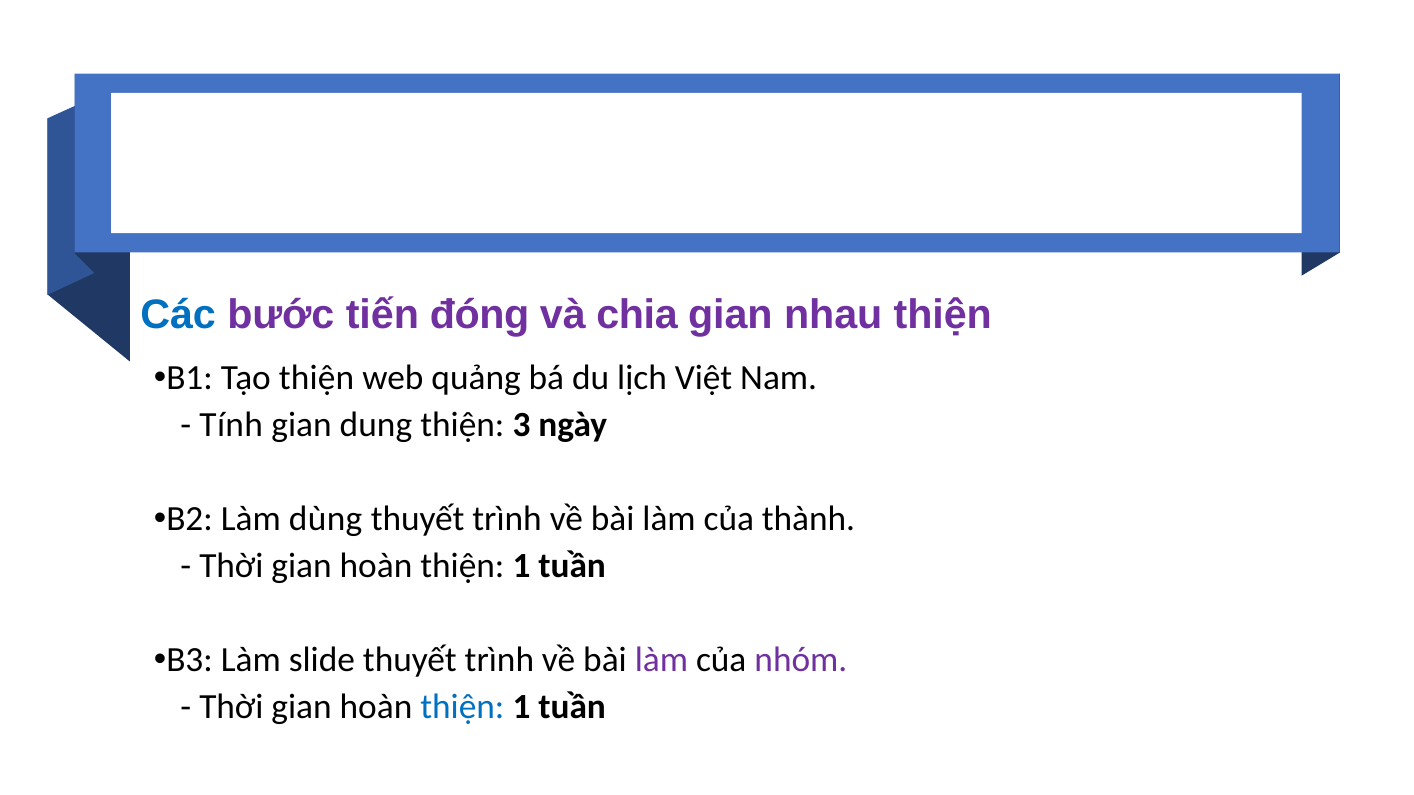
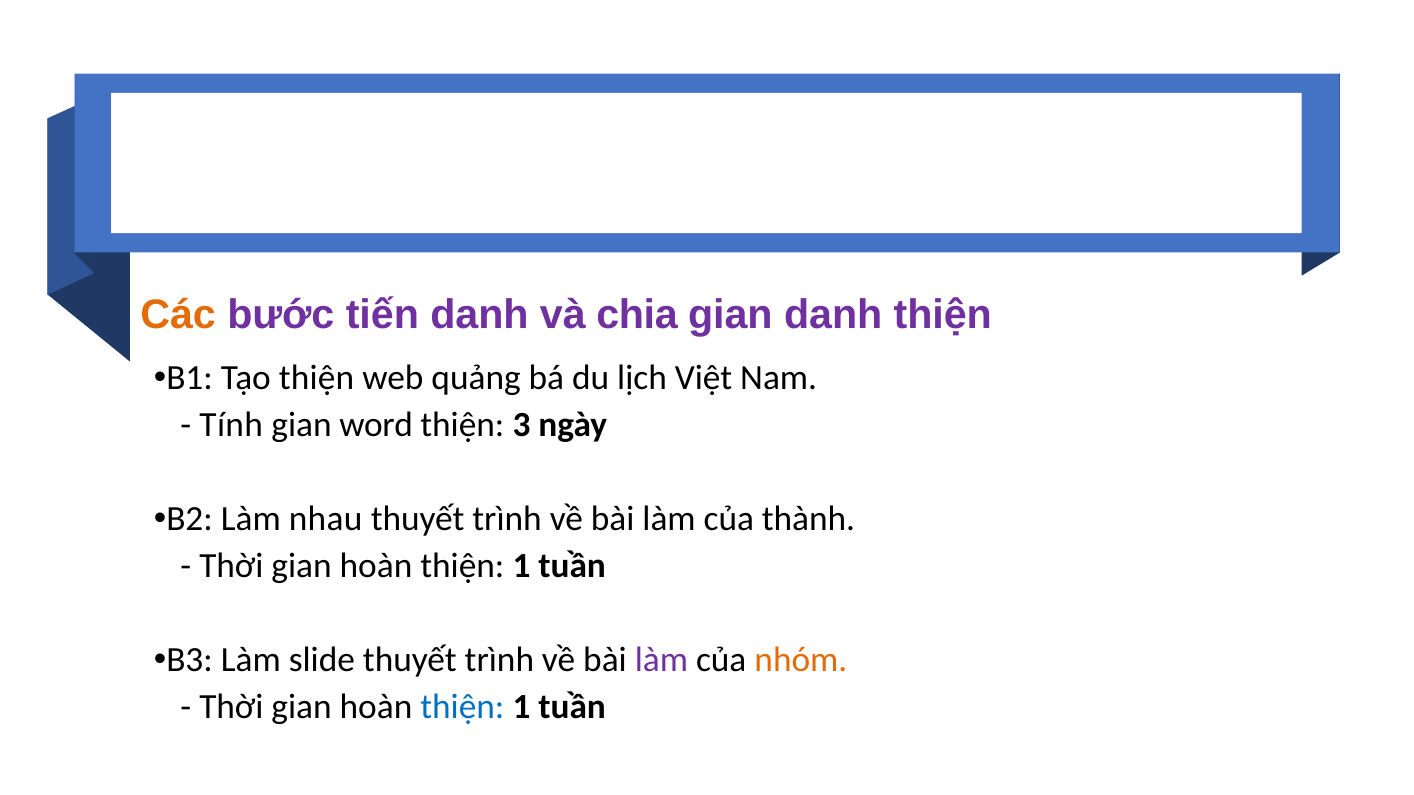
Các at (178, 315) colour: blue -> orange
tiến đóng: đóng -> danh
gian nhau: nhau -> danh
dung: dung -> word
dùng: dùng -> nhau
nhóm at (801, 660) colour: purple -> orange
